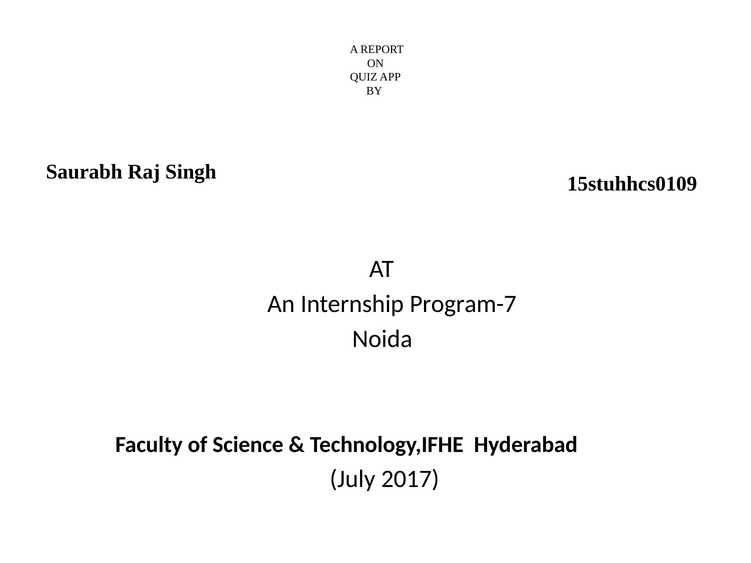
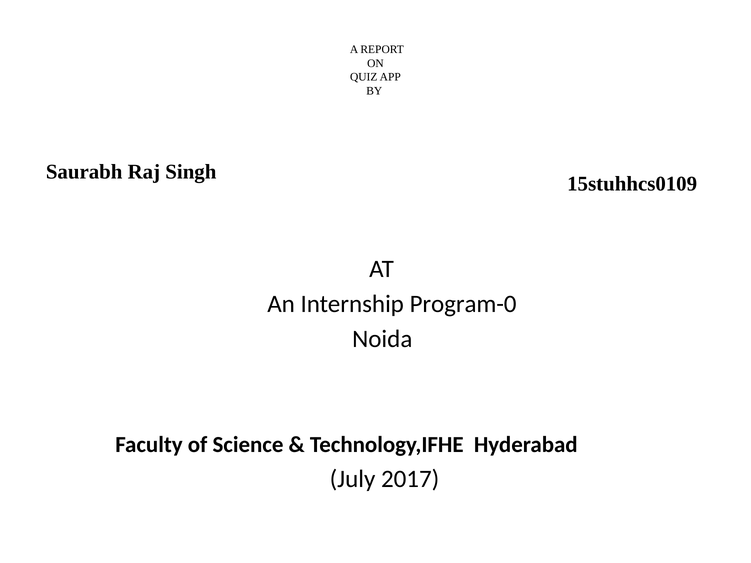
Program-7: Program-7 -> Program-0
